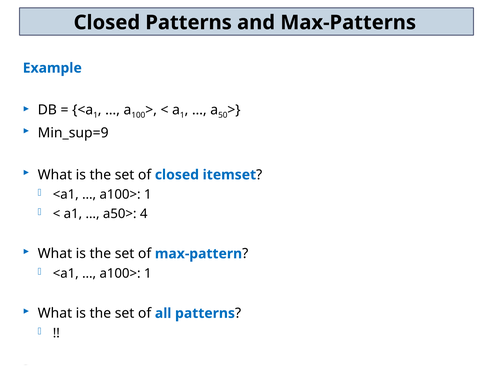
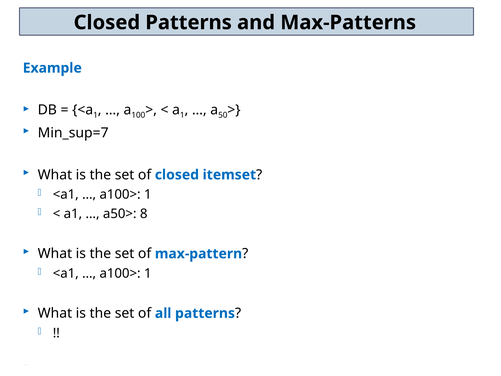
Min_sup=9: Min_sup=9 -> Min_sup=7
4: 4 -> 8
